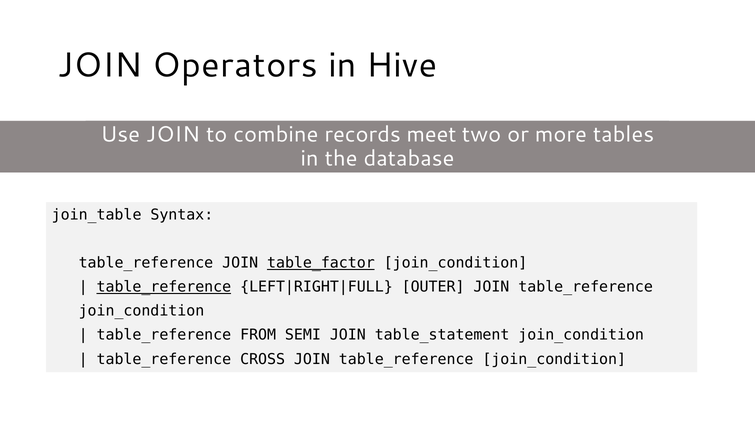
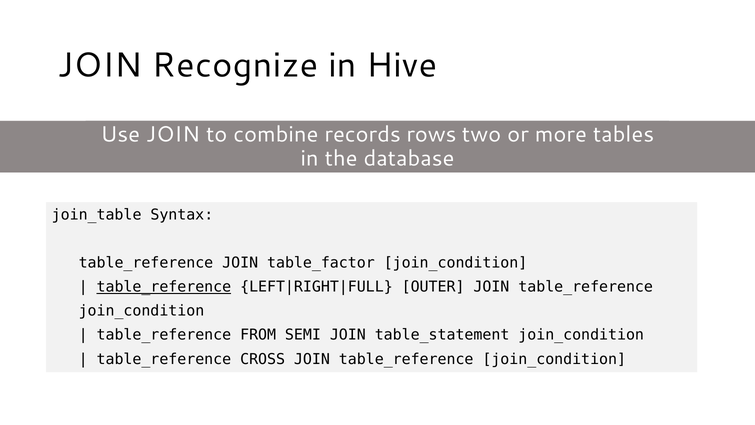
Operators: Operators -> Recognize
meet: meet -> rows
table_factor underline: present -> none
